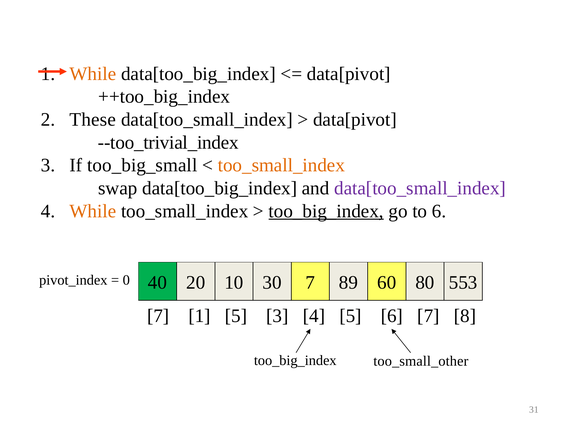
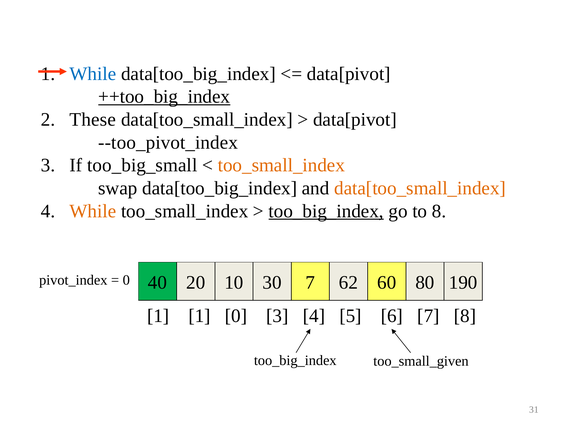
While at (93, 74) colour: orange -> blue
++too_big_index underline: none -> present
--too_trivial_index: --too_trivial_index -> --too_pivot_index
data[too_small_index at (420, 188) colour: purple -> orange
to 6: 6 -> 8
89: 89 -> 62
553: 553 -> 190
7 at (158, 316): 7 -> 1
1 5: 5 -> 0
too_small_other: too_small_other -> too_small_given
